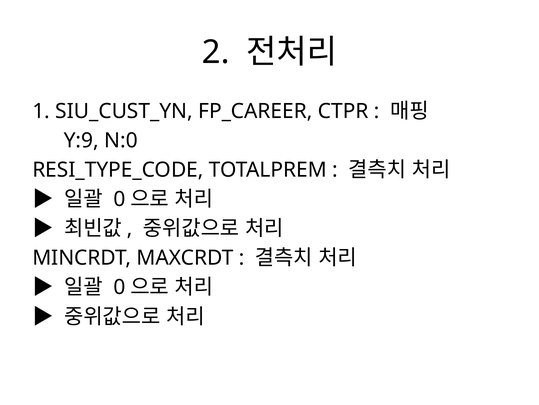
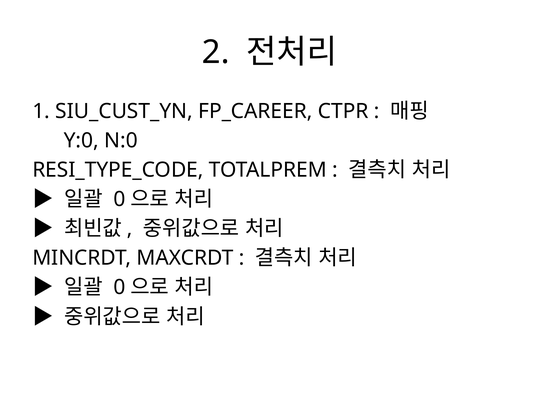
Y:9: Y:9 -> Y:0
